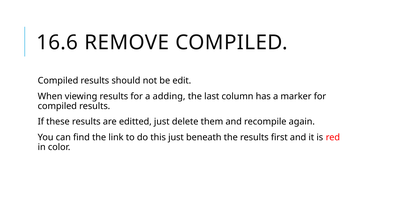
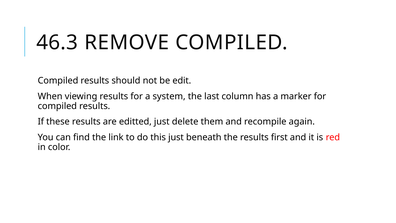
16.6: 16.6 -> 46.3
adding: adding -> system
